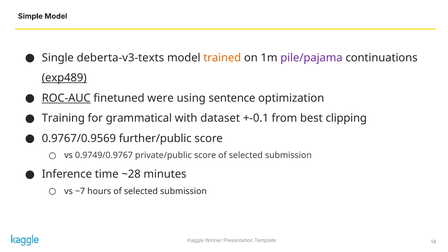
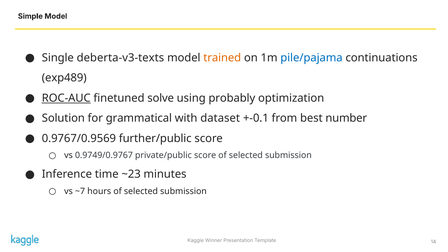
pile/pajama colour: purple -> blue
exp489 underline: present -> none
were: were -> solve
sentence: sentence -> probably
Training: Training -> Solution
clipping: clipping -> number
~28: ~28 -> ~23
